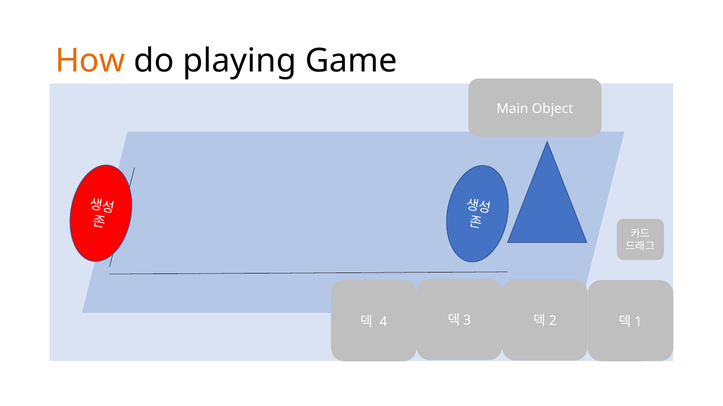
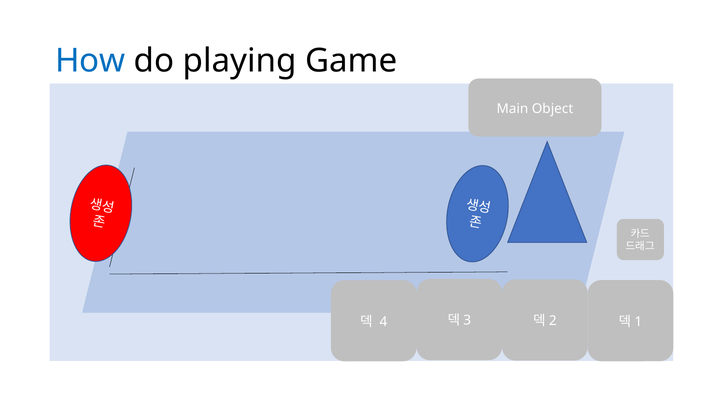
How colour: orange -> blue
